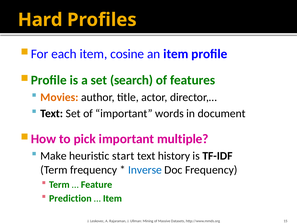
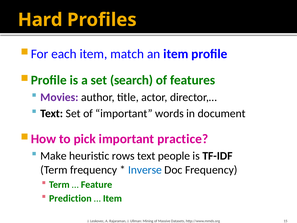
cosine: cosine -> match
Movies colour: orange -> purple
multiple: multiple -> practice
start: start -> rows
history: history -> people
